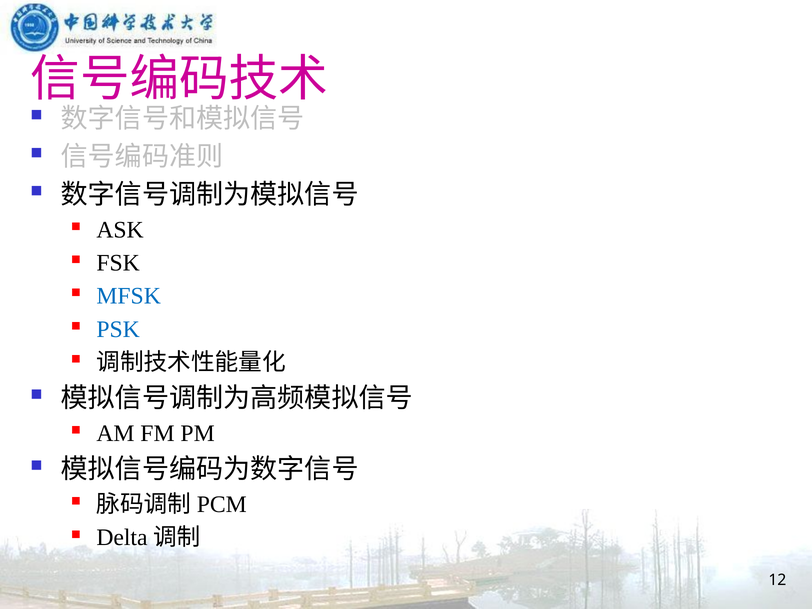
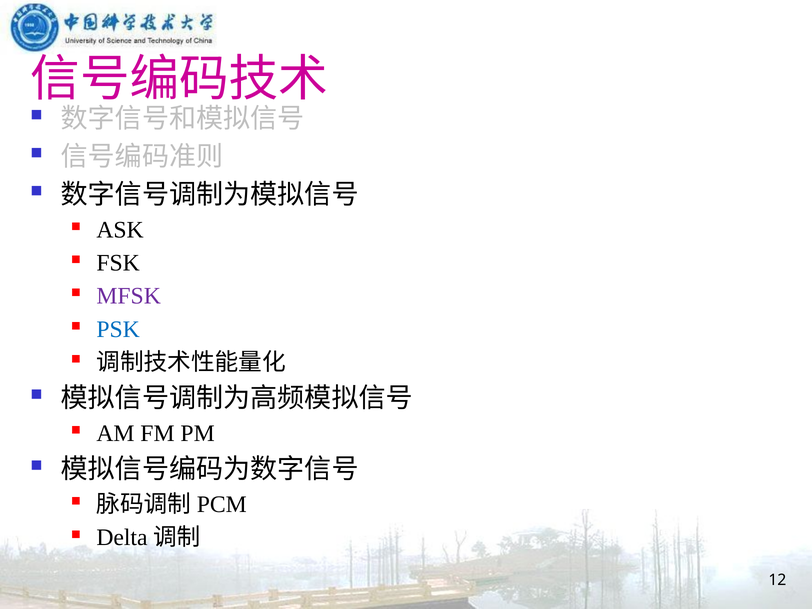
MFSK colour: blue -> purple
